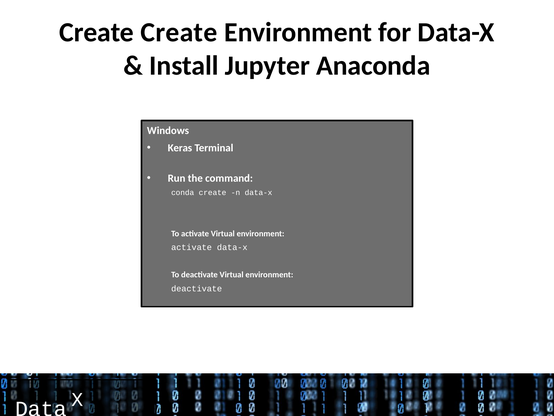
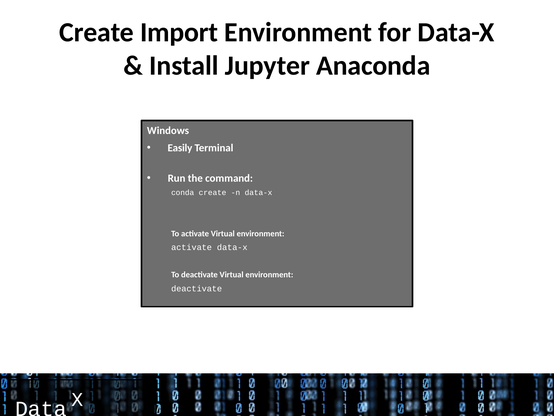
Create Create: Create -> Import
Keras: Keras -> Easily
